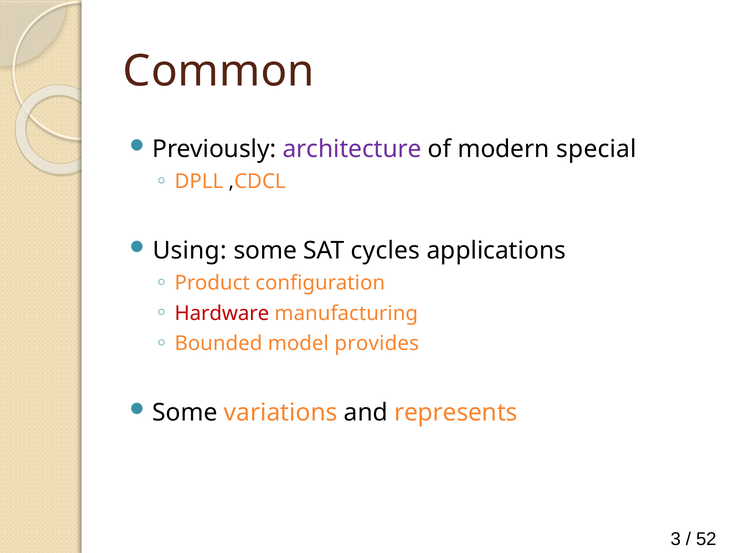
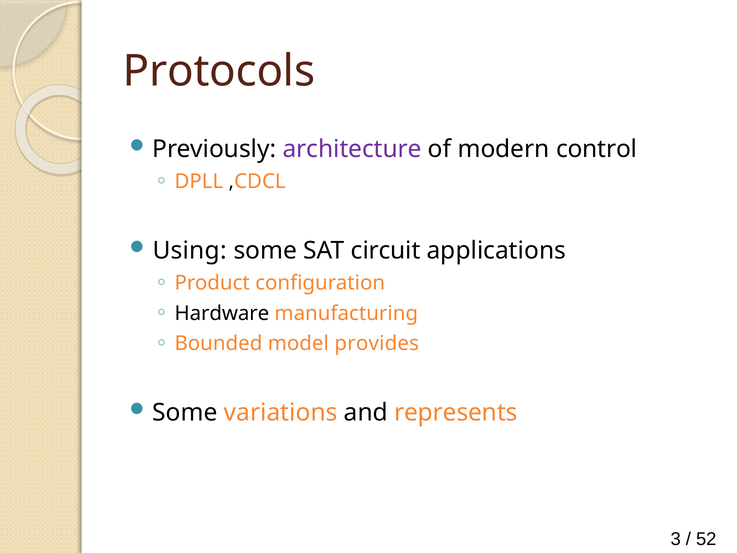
Common: Common -> Protocols
special: special -> control
cycles: cycles -> circuit
Hardware colour: red -> black
